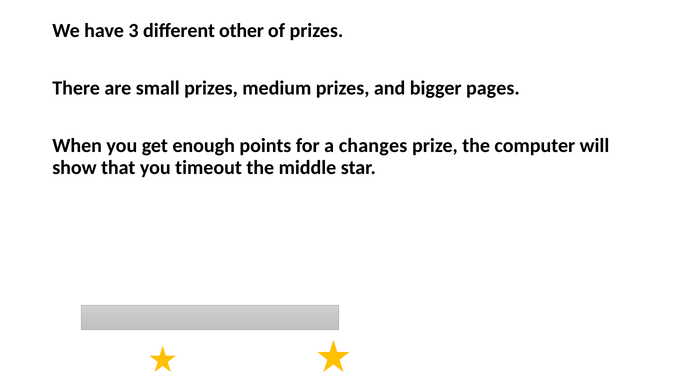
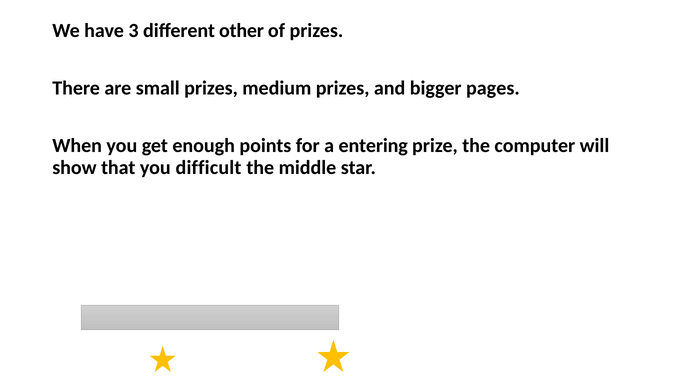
changes: changes -> entering
timeout: timeout -> difficult
